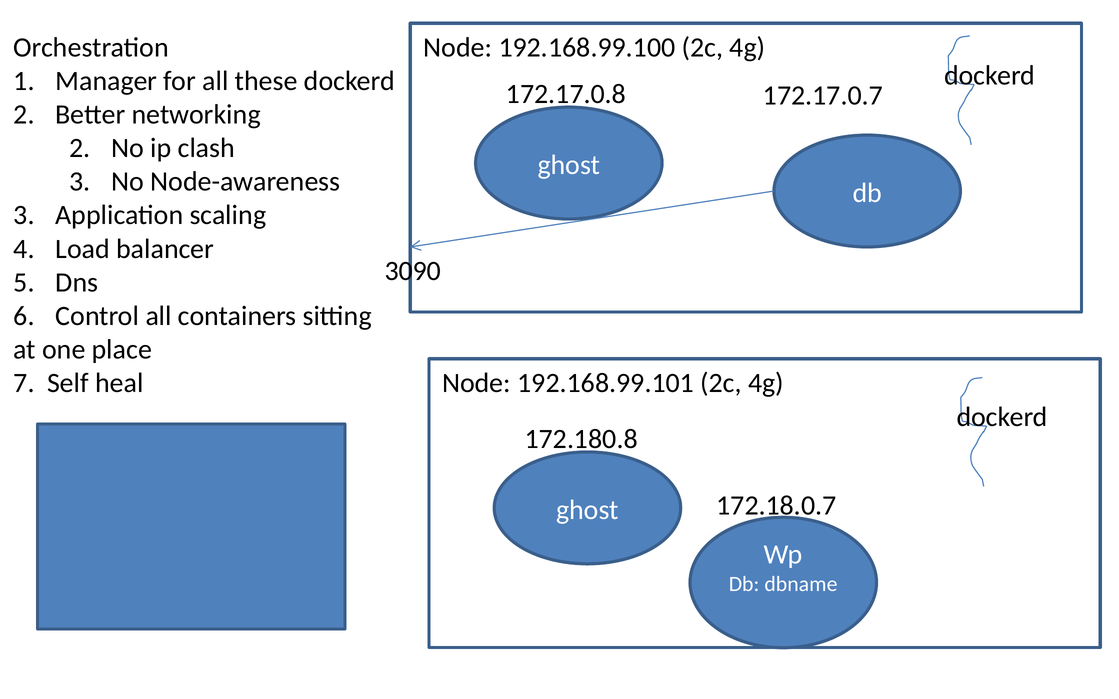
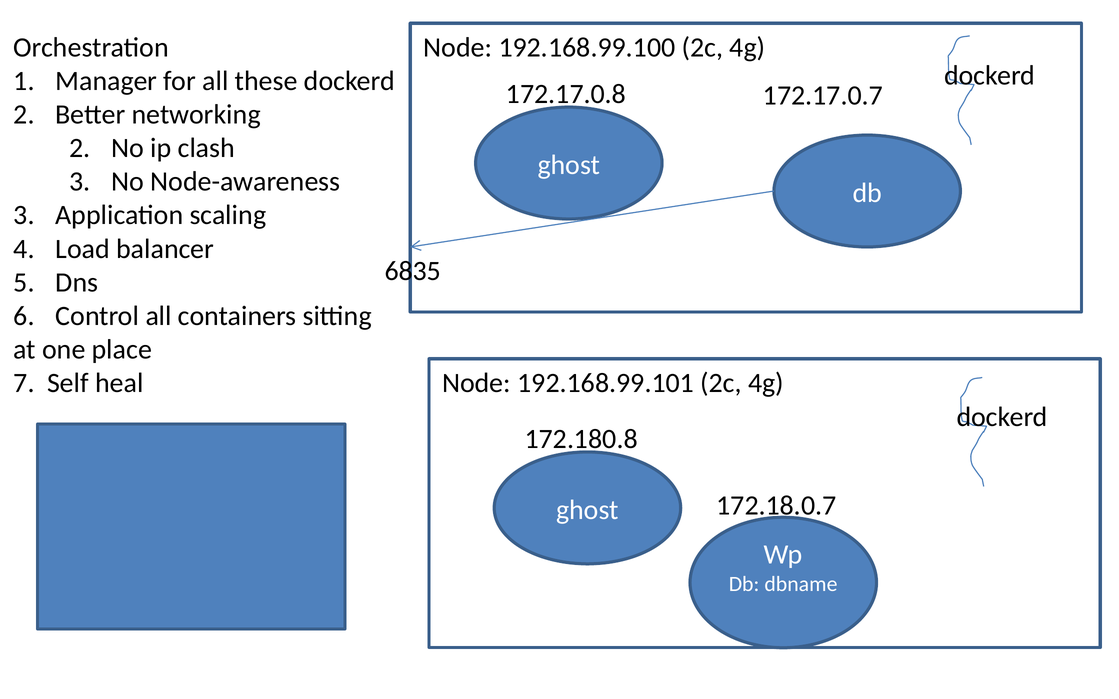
3090: 3090 -> 6835
